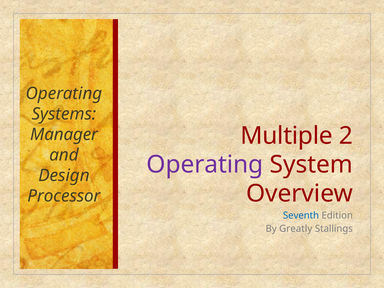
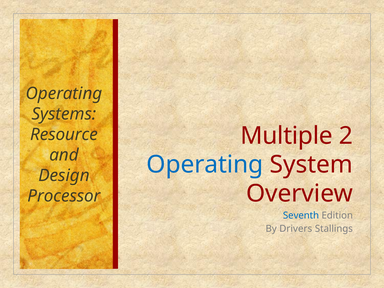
Manager: Manager -> Resource
Operating at (205, 165) colour: purple -> blue
Greatly: Greatly -> Drivers
